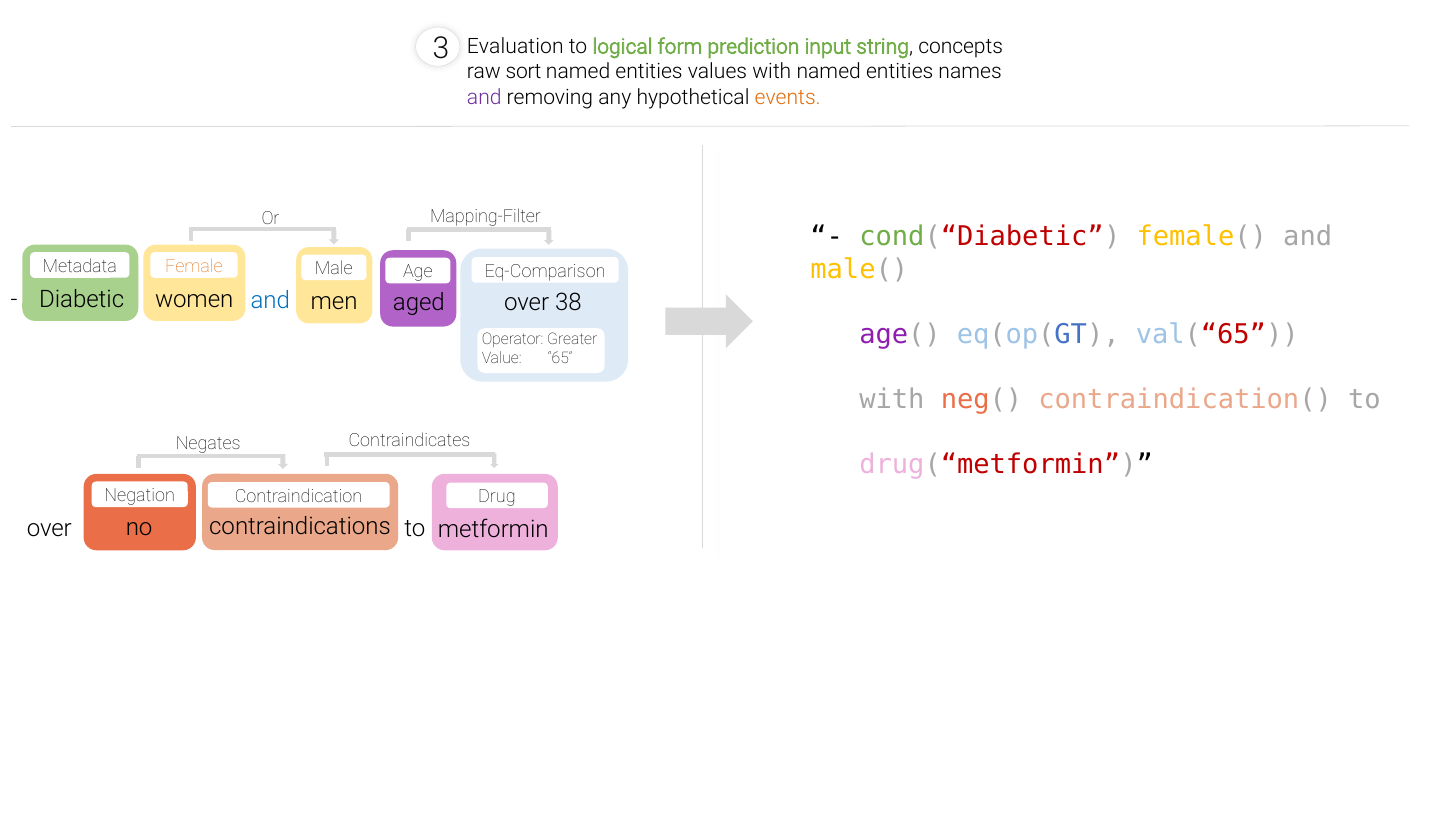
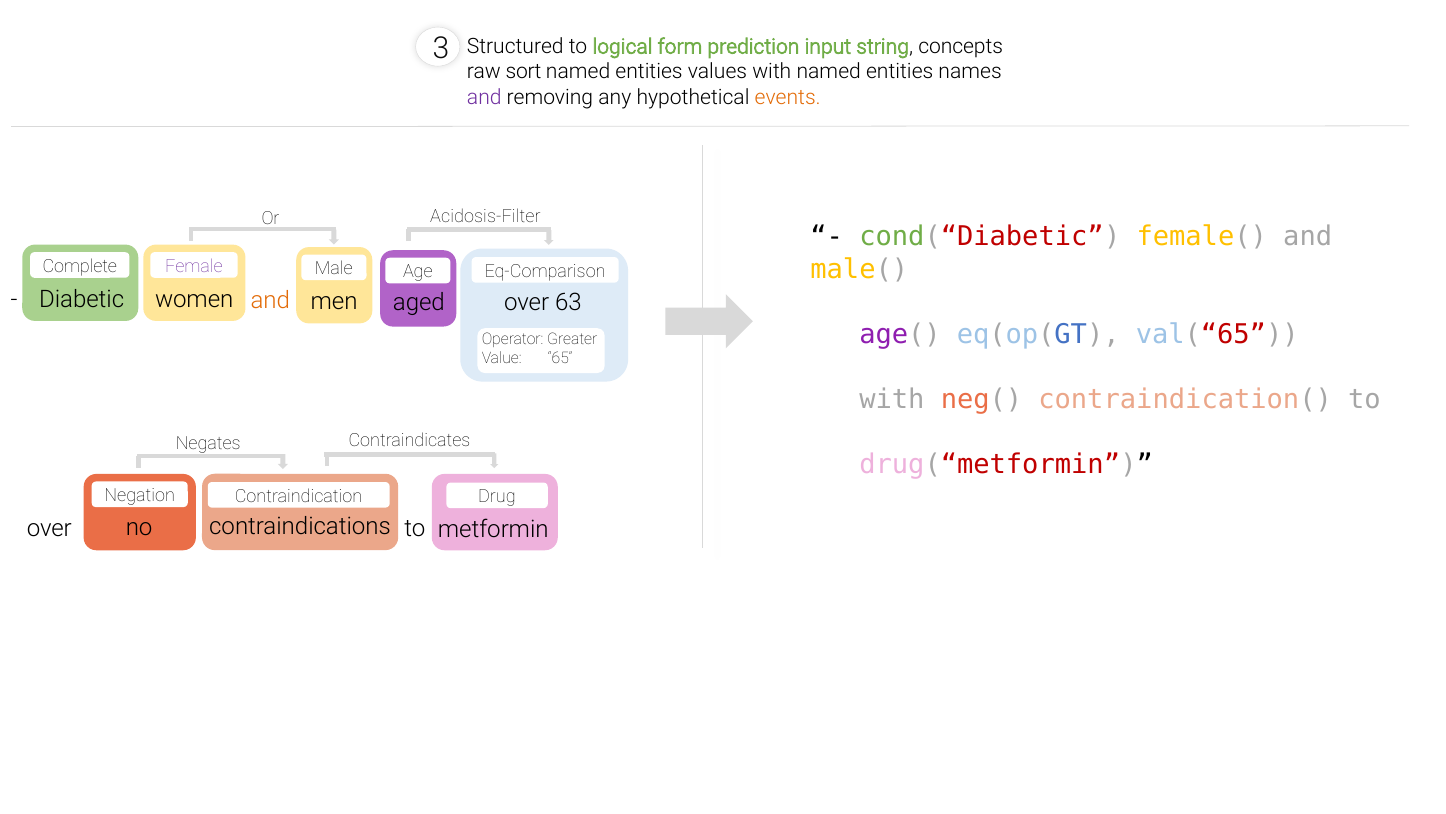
Evaluation: Evaluation -> Structured
Mapping-Filter: Mapping-Filter -> Acidosis-Filter
Metadata: Metadata -> Complete
Female colour: orange -> purple
and at (270, 301) colour: blue -> orange
38: 38 -> 63
